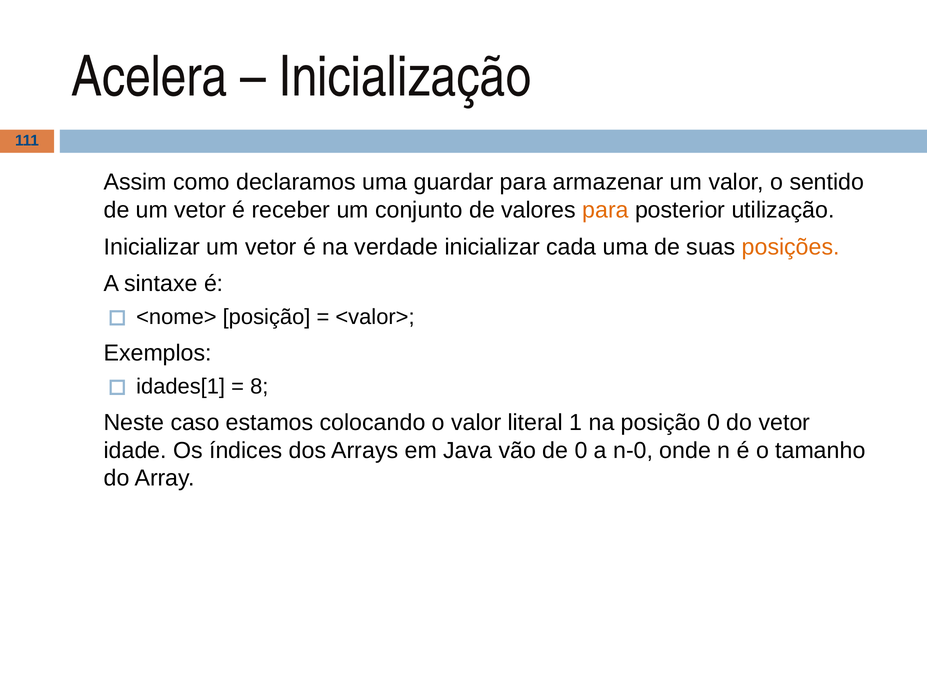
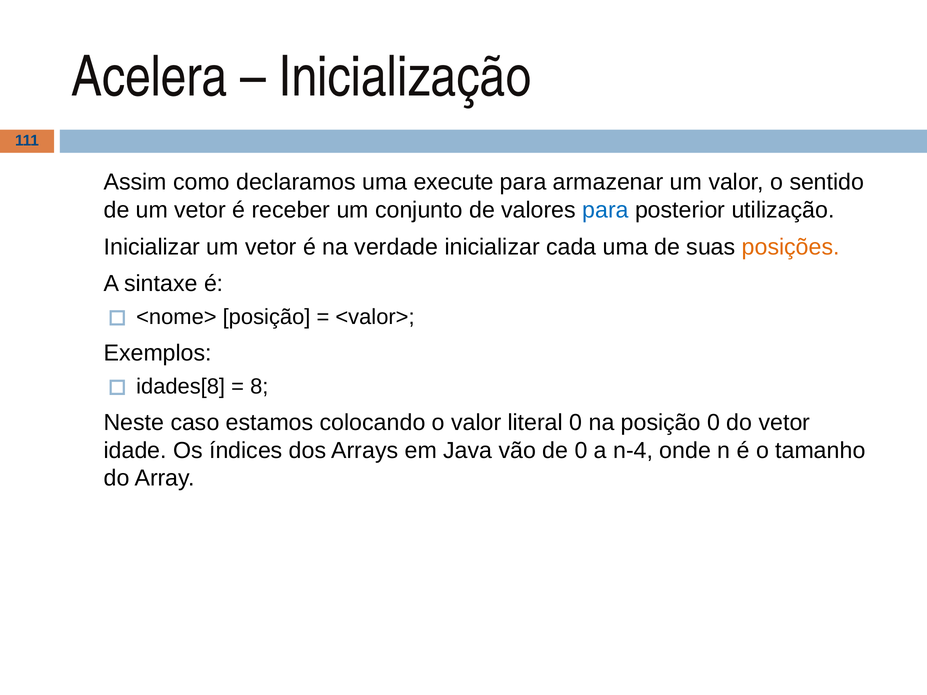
guardar: guardar -> execute
para at (606, 210) colour: orange -> blue
idades[1: idades[1 -> idades[8
literal 1: 1 -> 0
n-0: n-0 -> n-4
